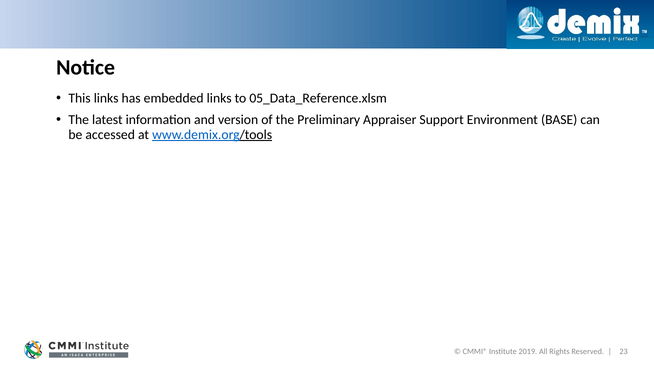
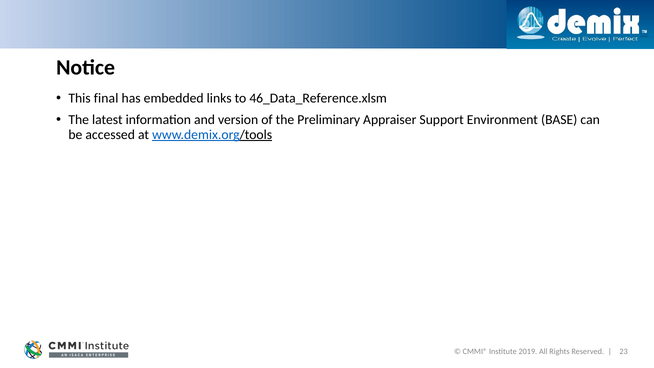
This links: links -> final
05_Data_Reference.xlsm: 05_Data_Reference.xlsm -> 46_Data_Reference.xlsm
